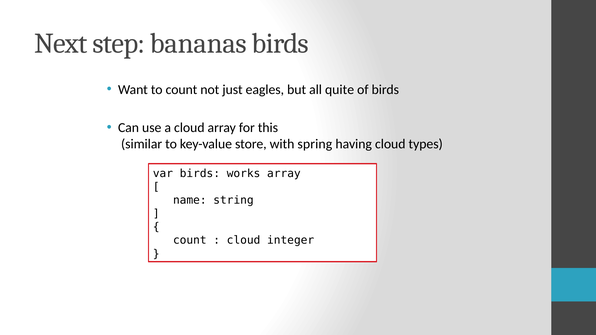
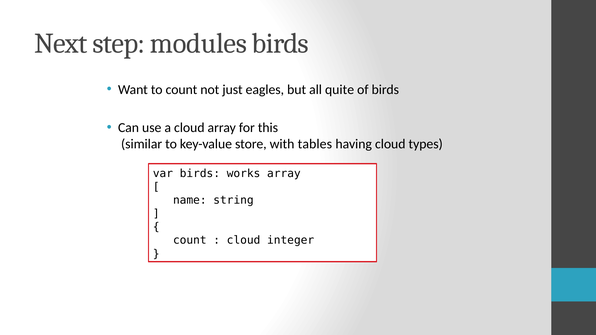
bananas: bananas -> modules
spring: spring -> tables
